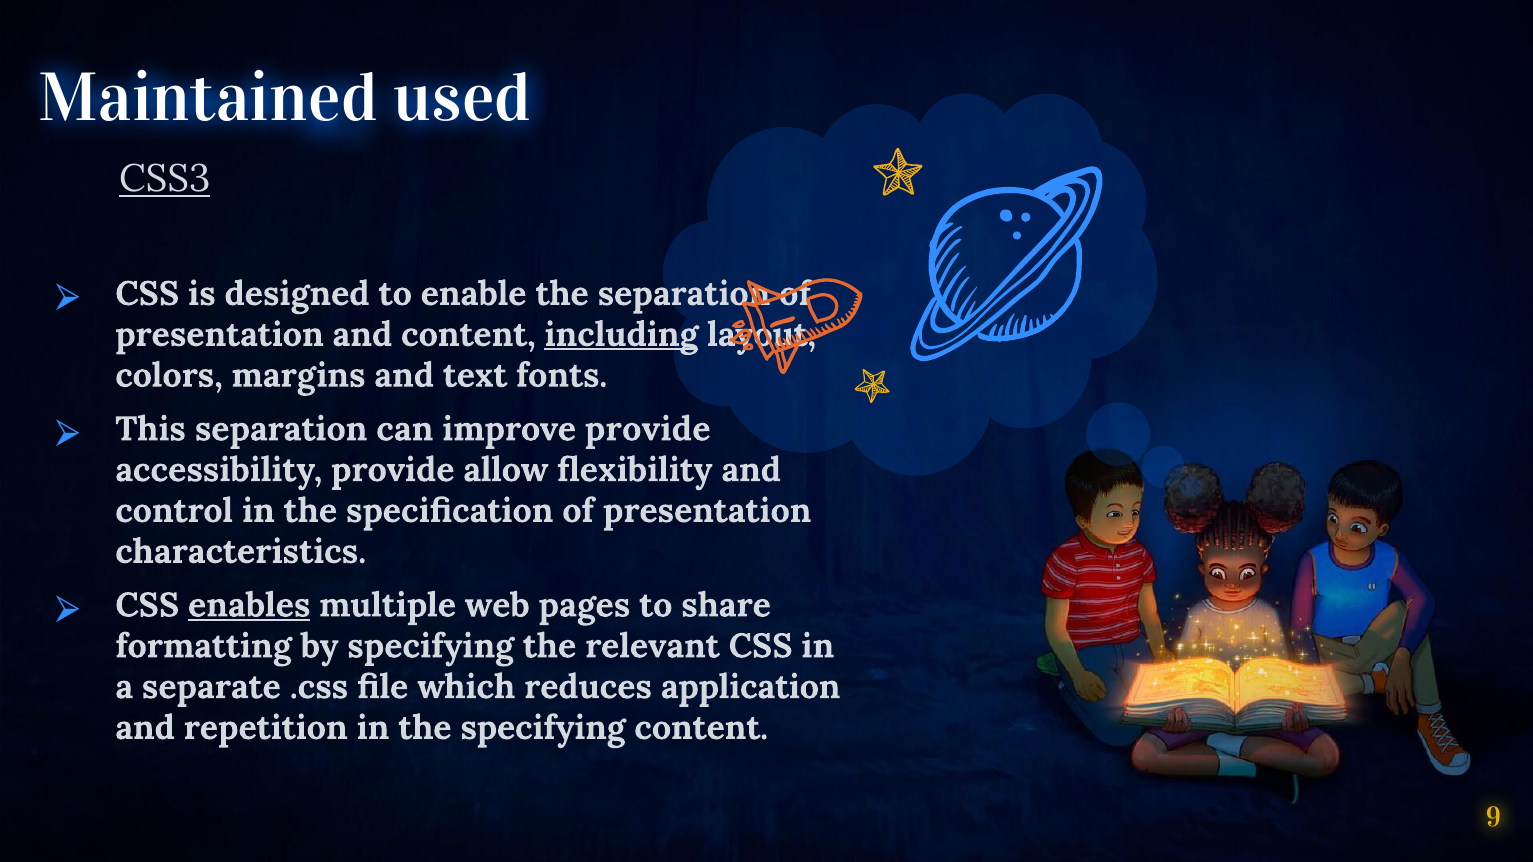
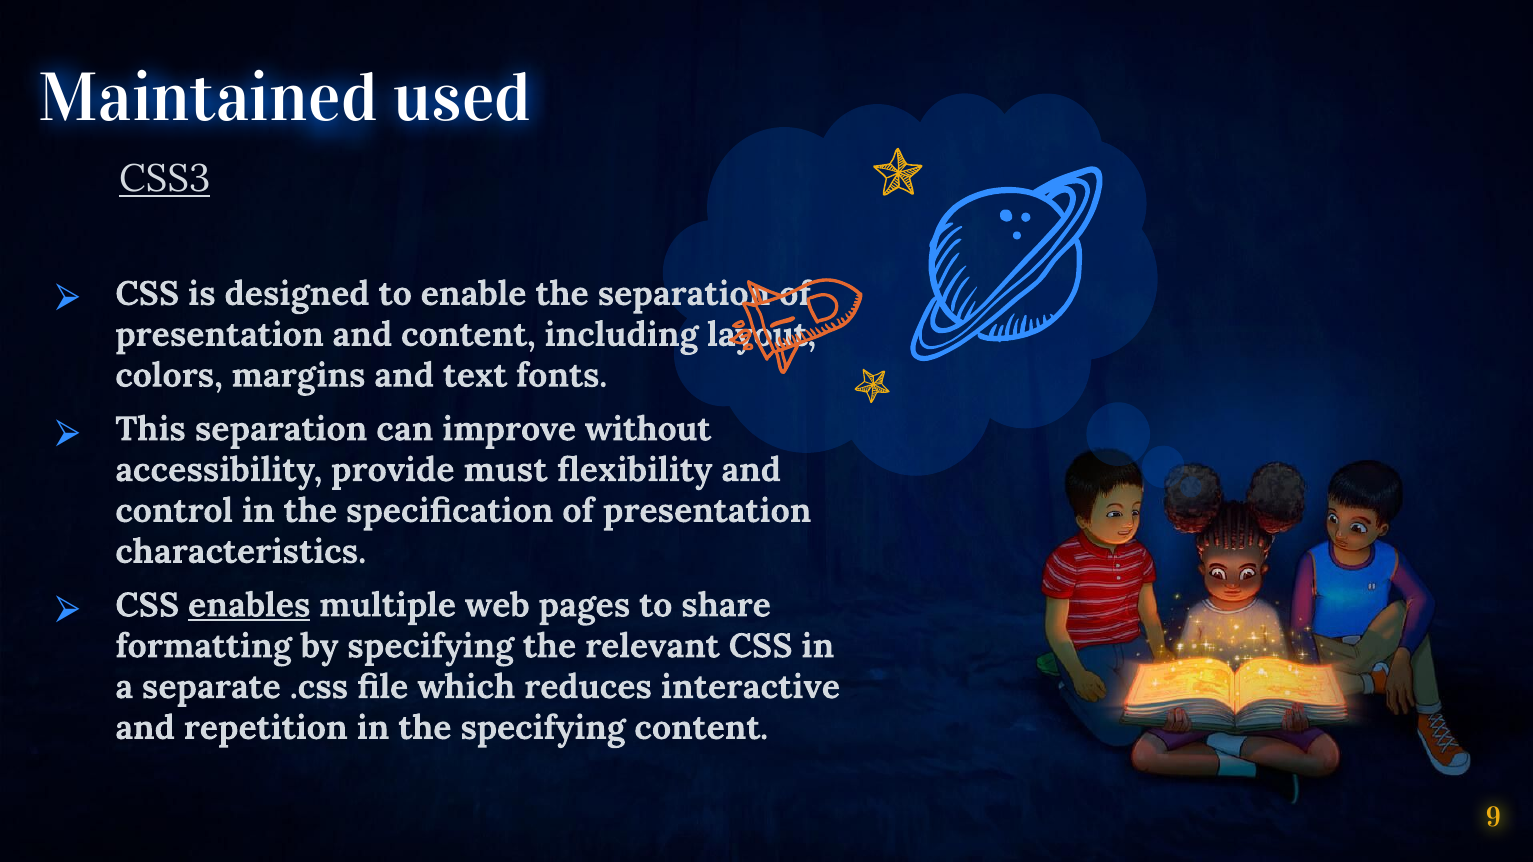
including underline: present -> none
improve provide: provide -> without
allow: allow -> must
application: application -> interactive
